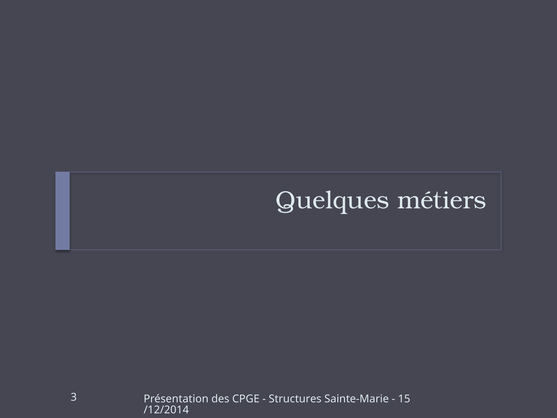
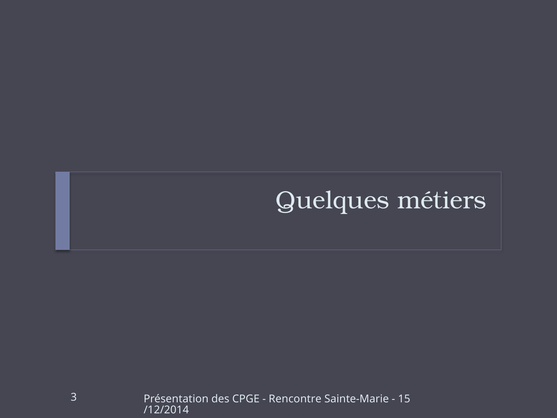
Structures: Structures -> Rencontre
